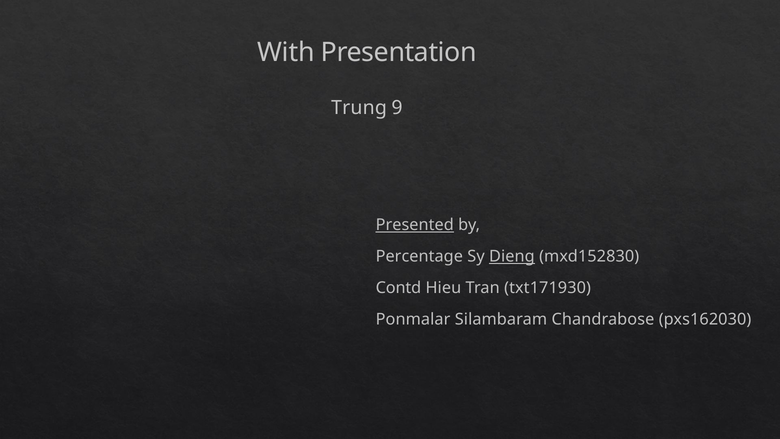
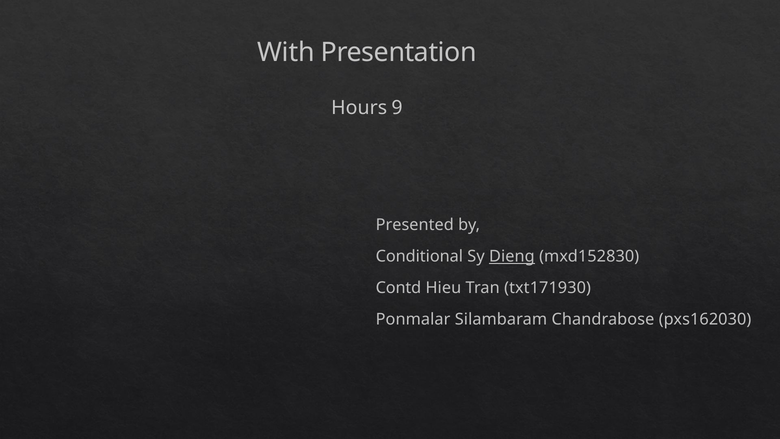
Trung: Trung -> Hours
Presented underline: present -> none
Percentage: Percentage -> Conditional
